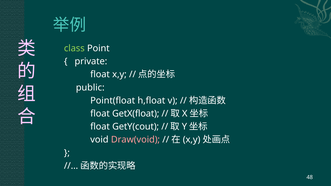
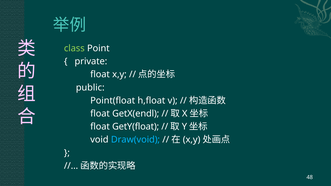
GetX(float: GetX(float -> GetX(endl
GetY(cout: GetY(cout -> GetY(float
Draw(void colour: pink -> light blue
